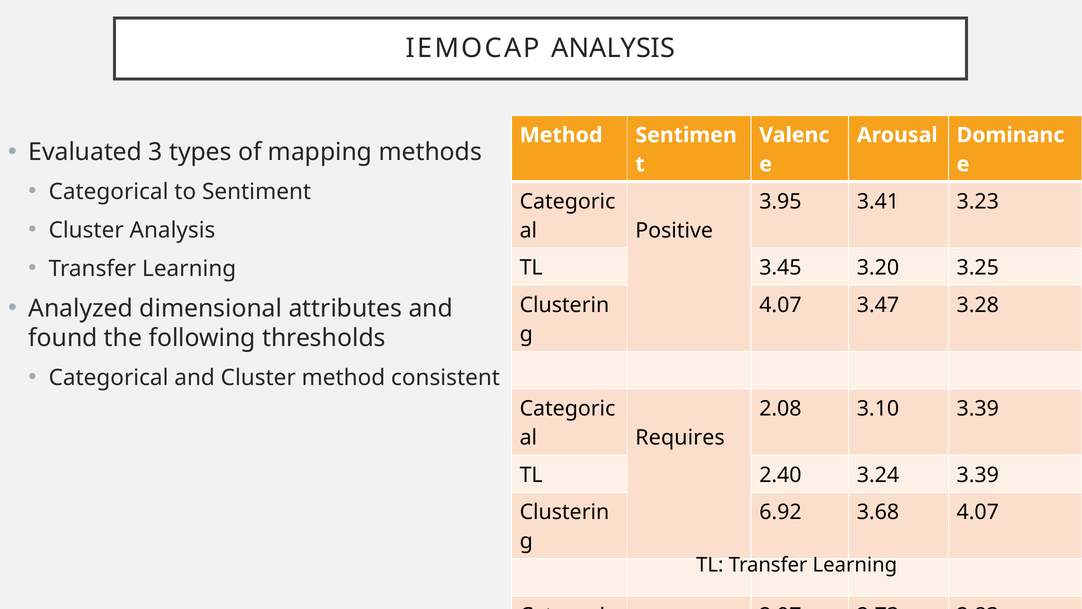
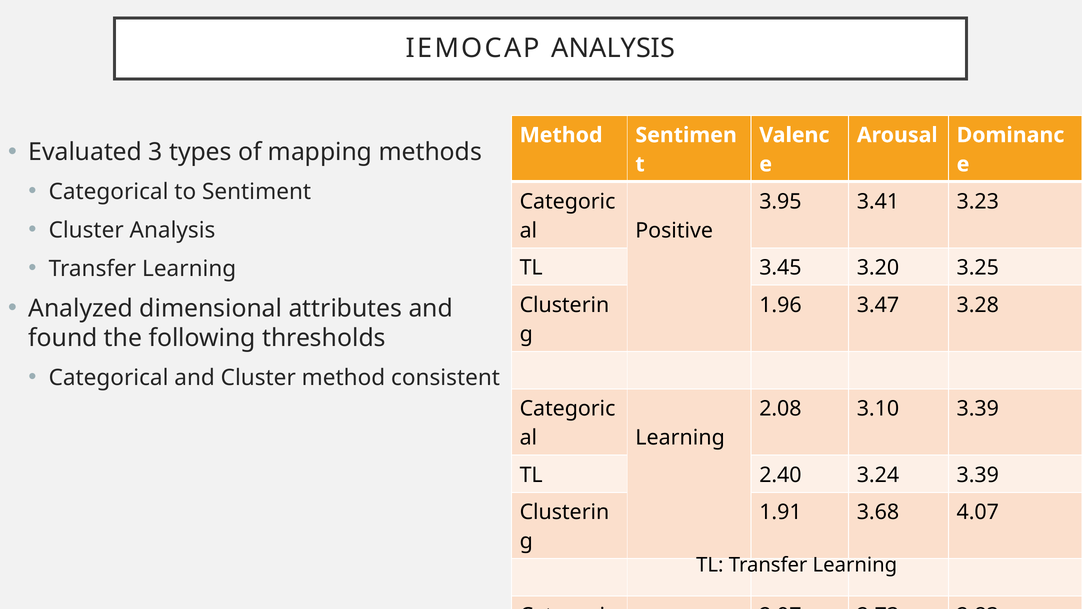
4.07 at (780, 305): 4.07 -> 1.96
Requires at (680, 437): Requires -> Learning
6.92: 6.92 -> 1.91
